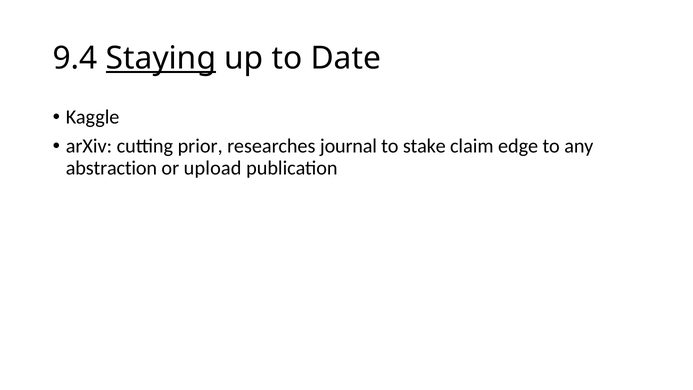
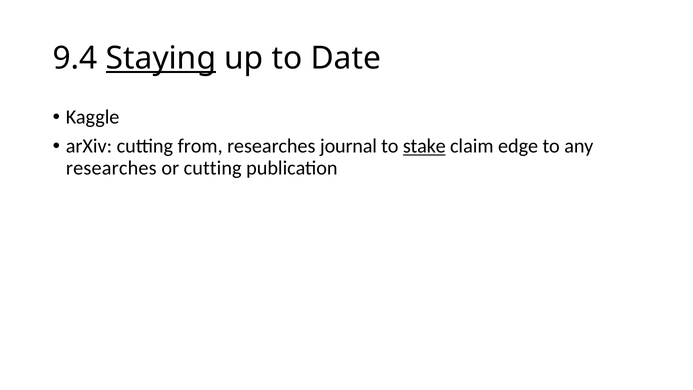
prior: prior -> from
stake underline: none -> present
abstraction at (111, 168): abstraction -> researches
or upload: upload -> cutting
